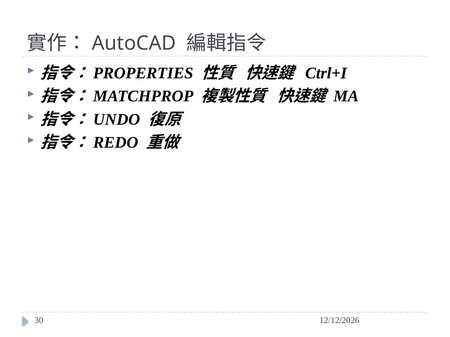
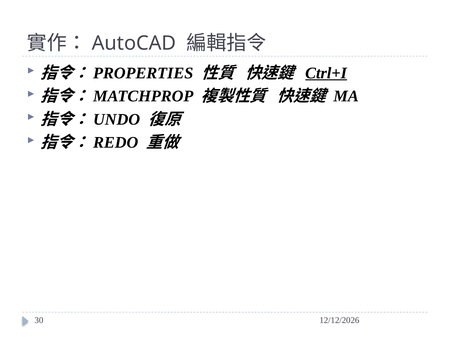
Ctrl+I underline: none -> present
